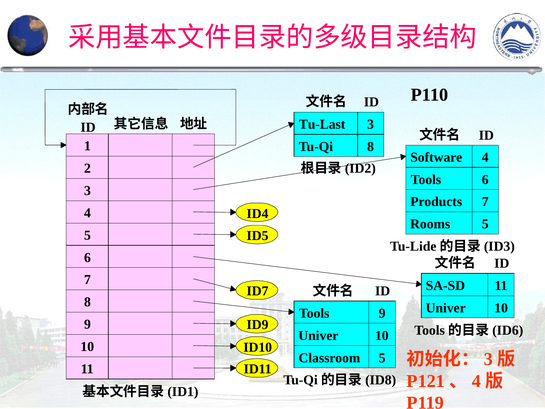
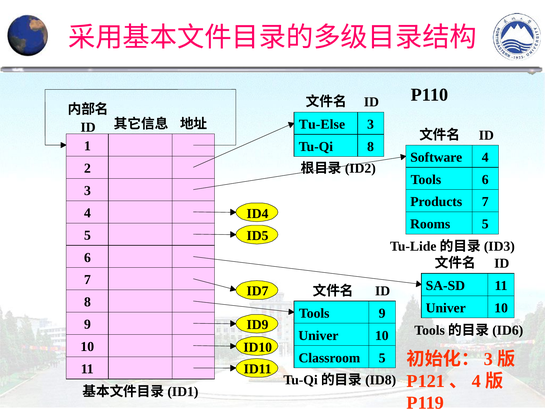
Tu-Last: Tu-Last -> Tu-Else
